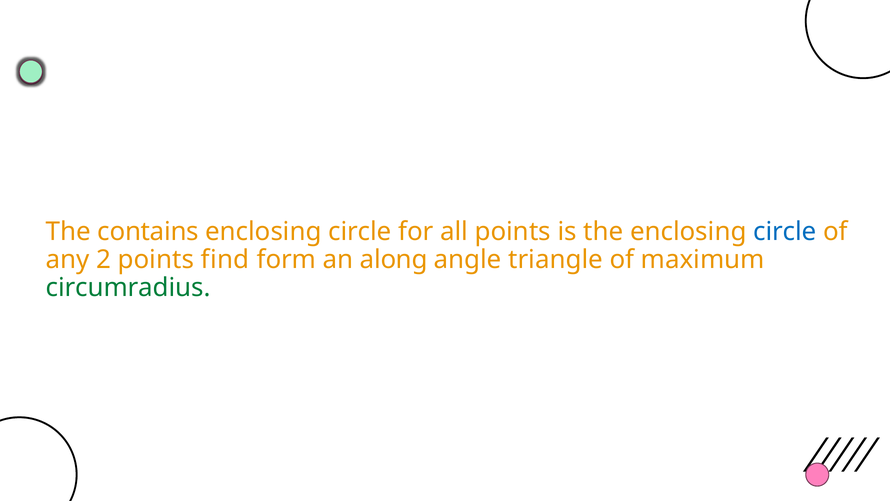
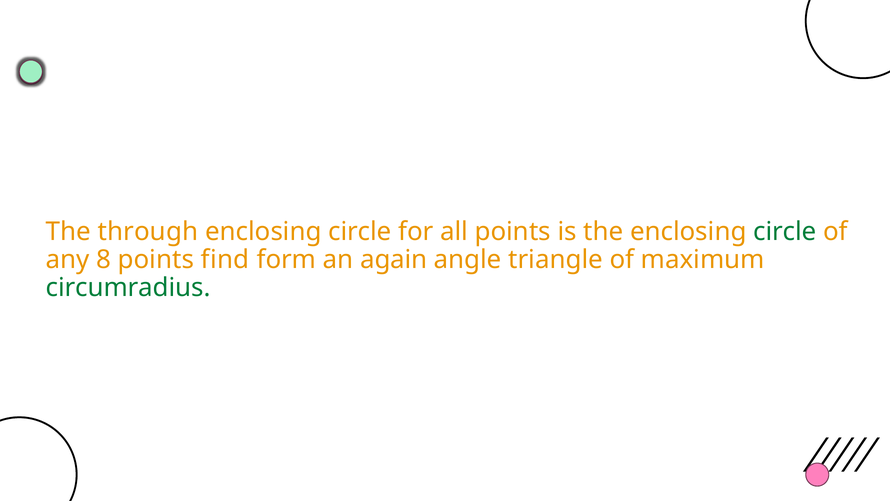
contains: contains -> through
circle at (785, 231) colour: blue -> green
2: 2 -> 8
along: along -> again
